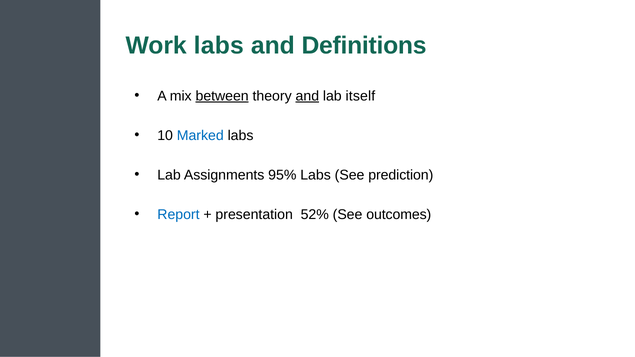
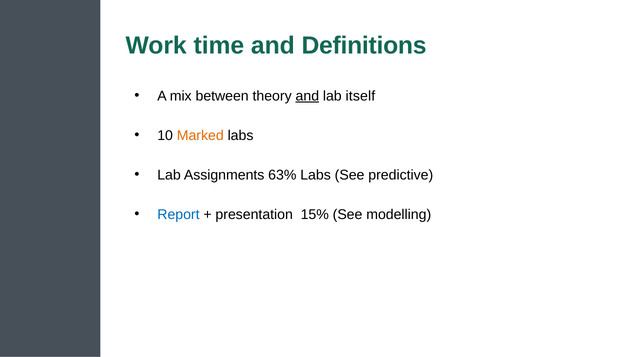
Work labs: labs -> time
between underline: present -> none
Marked colour: blue -> orange
95%: 95% -> 63%
prediction: prediction -> predictive
52%: 52% -> 15%
outcomes: outcomes -> modelling
